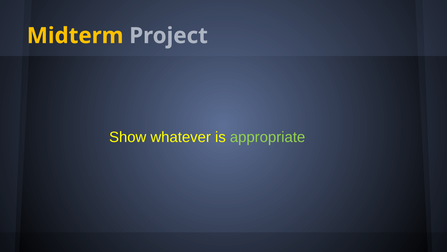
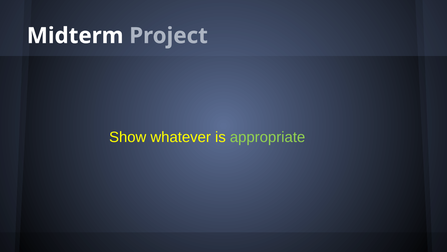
Midterm colour: yellow -> white
